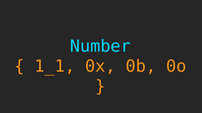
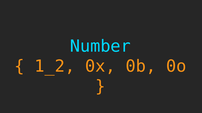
1_1: 1_1 -> 1_2
